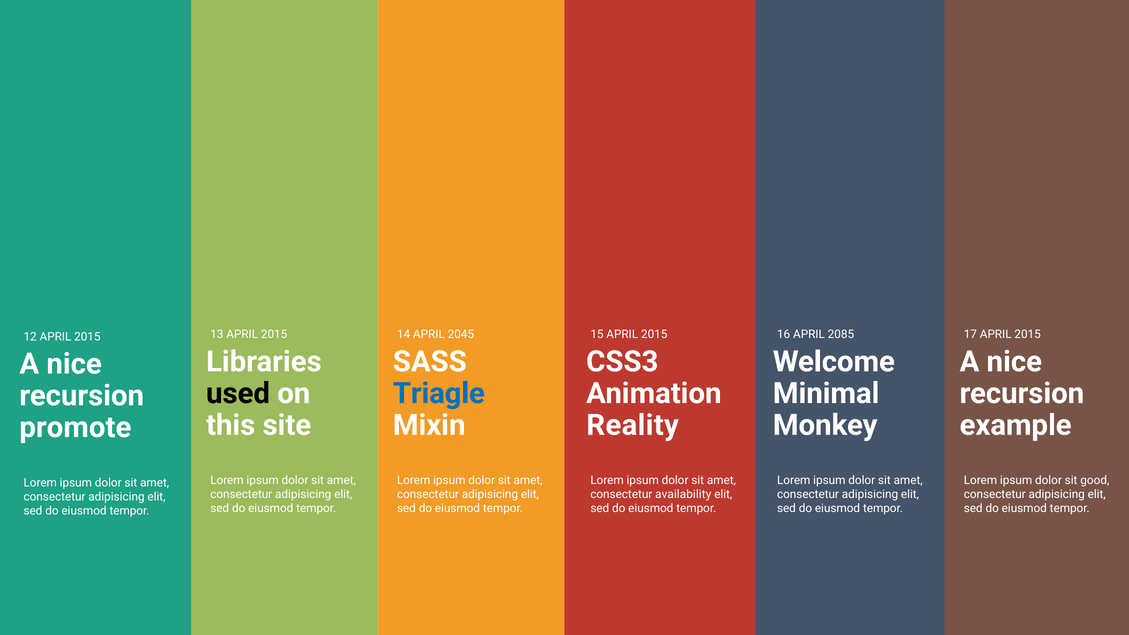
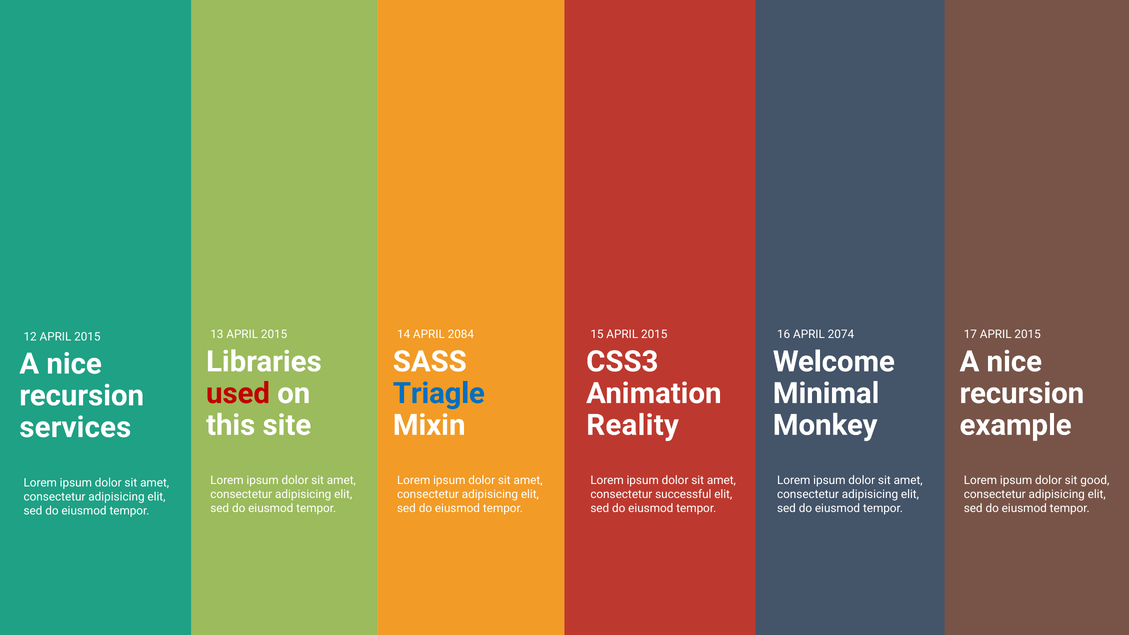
2045: 2045 -> 2084
2085: 2085 -> 2074
used colour: black -> red
promote: promote -> services
availability: availability -> successful
